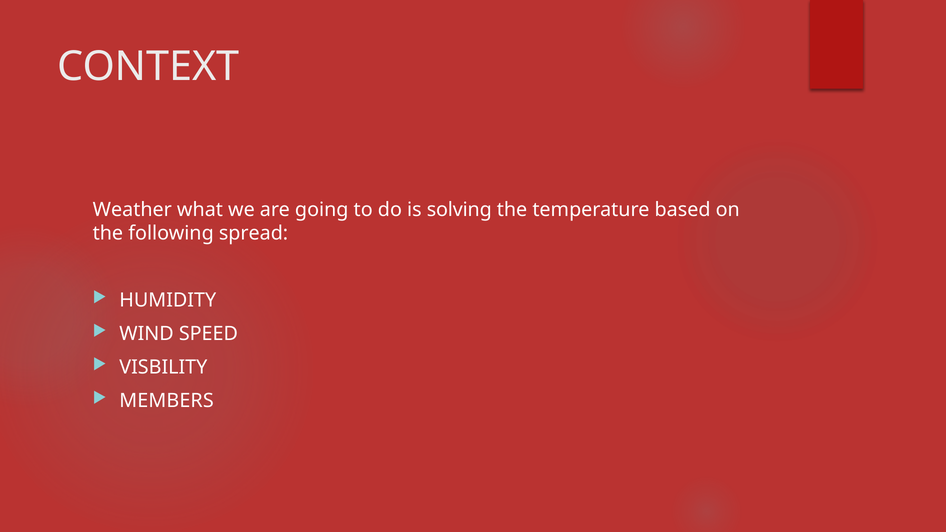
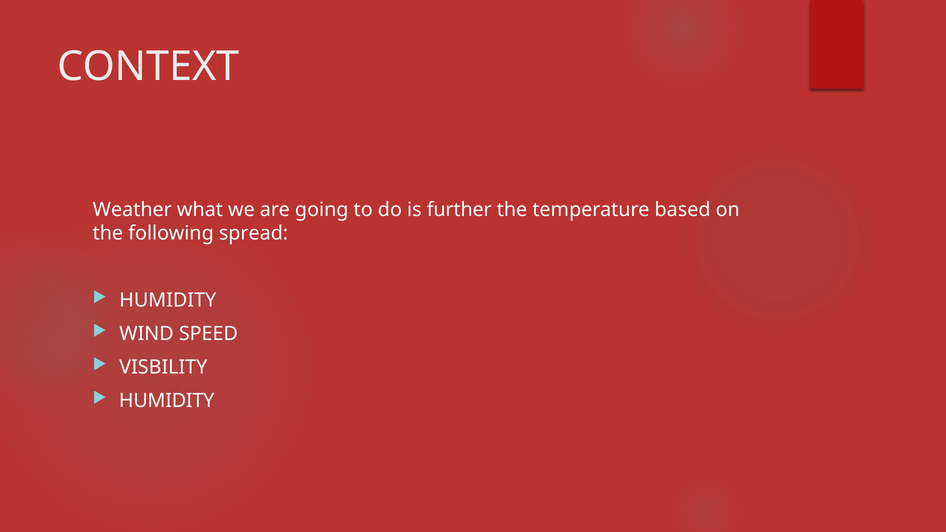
solving: solving -> further
MEMBERS at (167, 401): MEMBERS -> HUMIDITY
